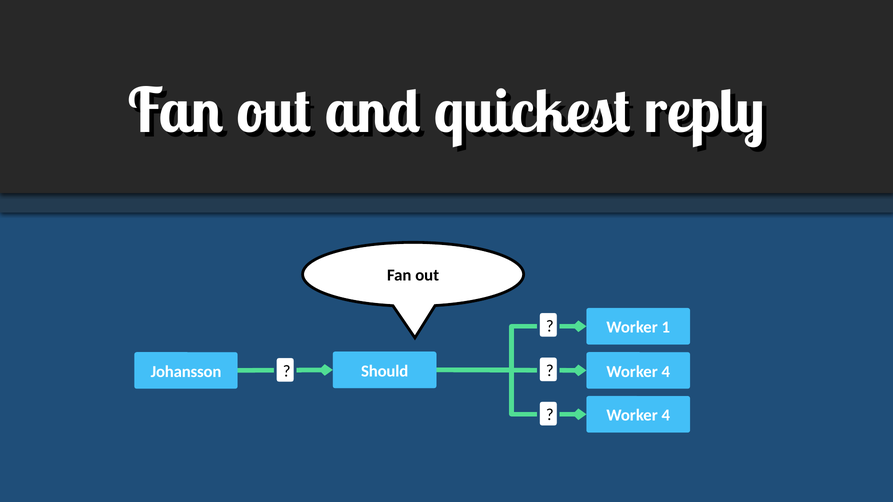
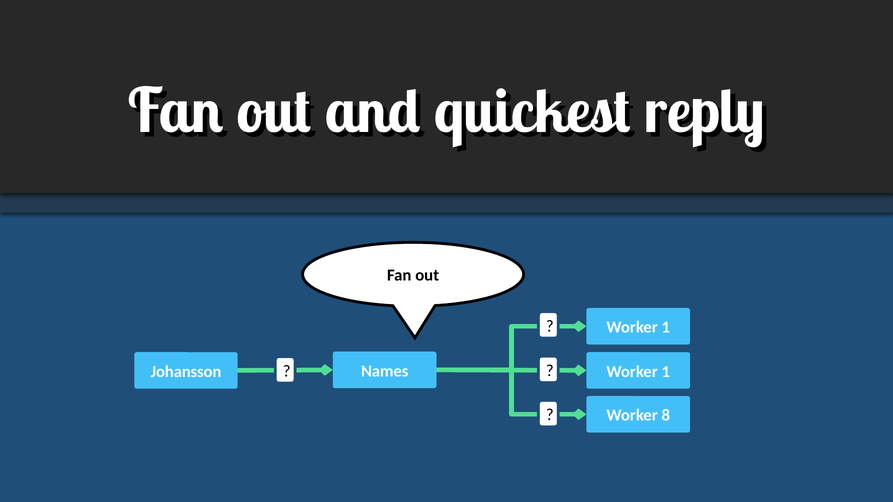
Should: Should -> Names
4 at (666, 372): 4 -> 1
4 at (666, 416): 4 -> 8
